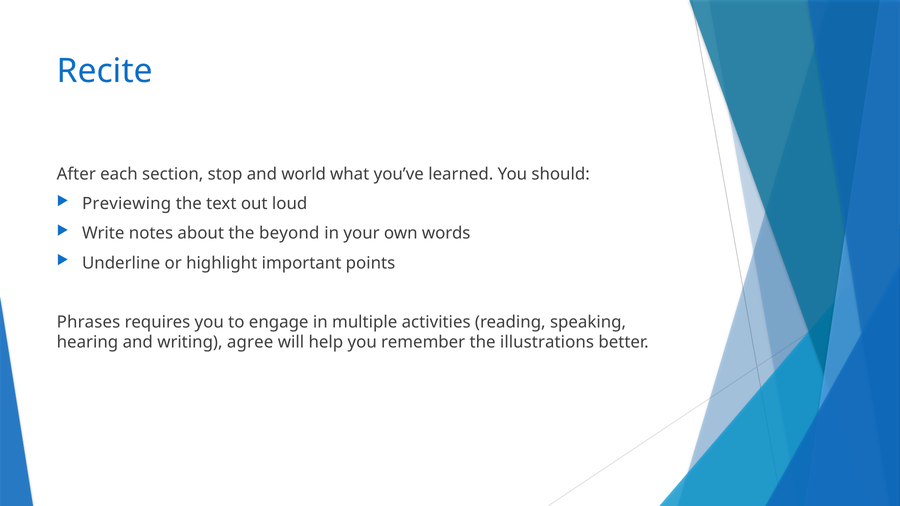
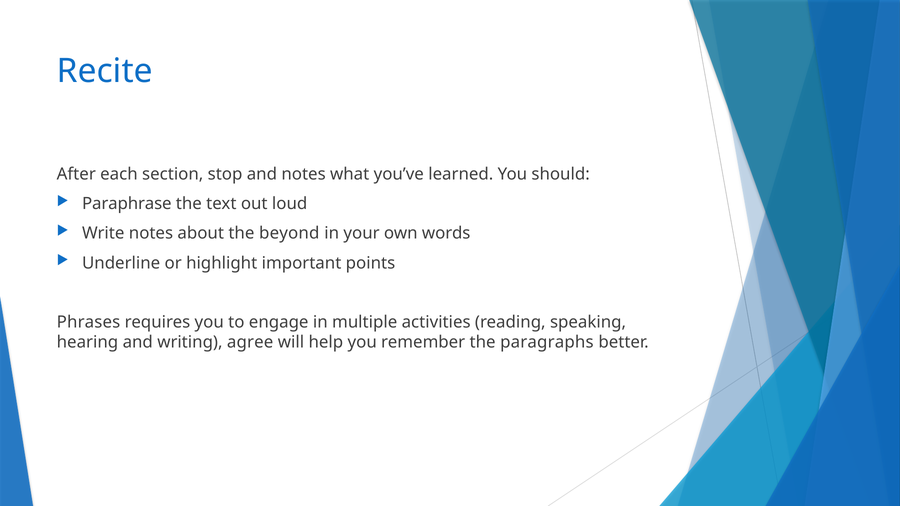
and world: world -> notes
Previewing: Previewing -> Paraphrase
illustrations: illustrations -> paragraphs
